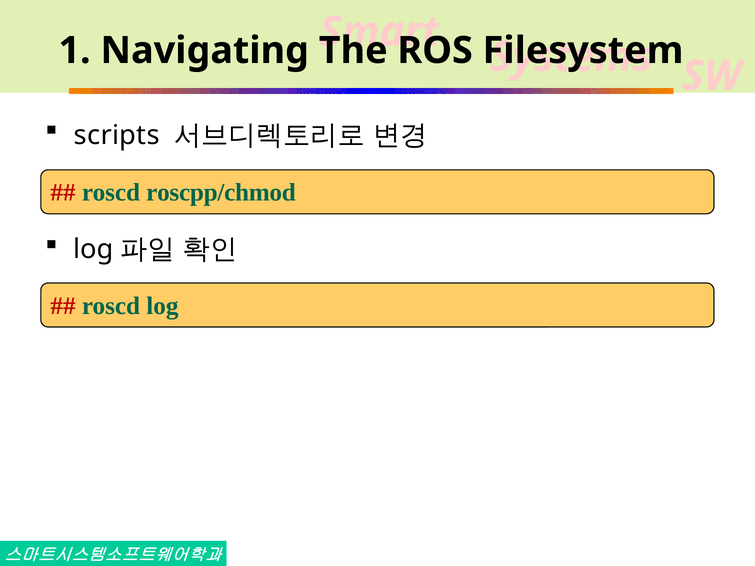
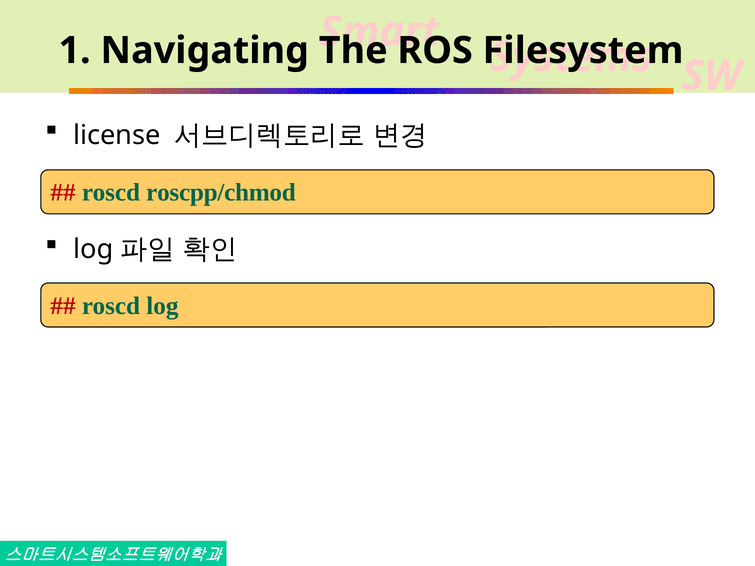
scripts: scripts -> license
